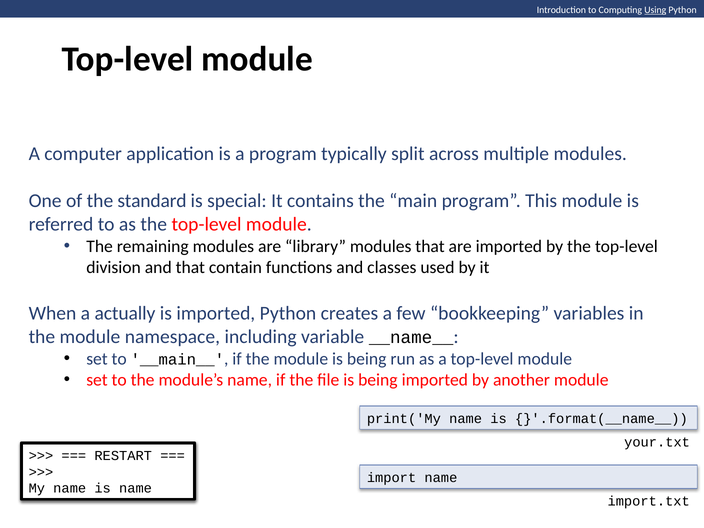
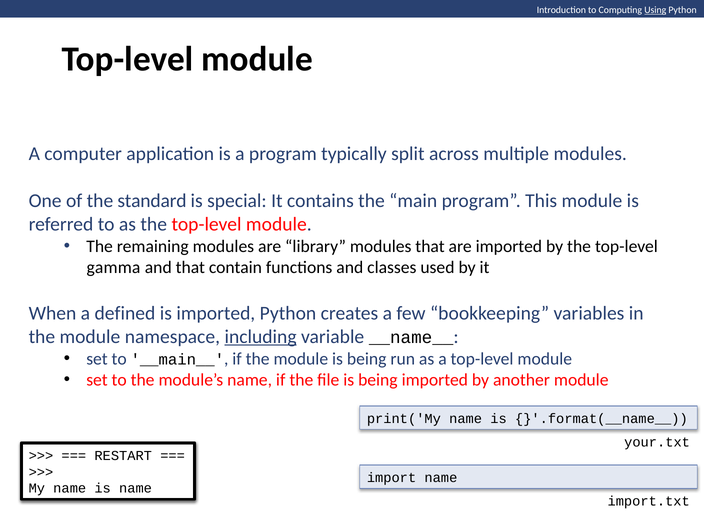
division: division -> gamma
actually: actually -> defined
including underline: none -> present
